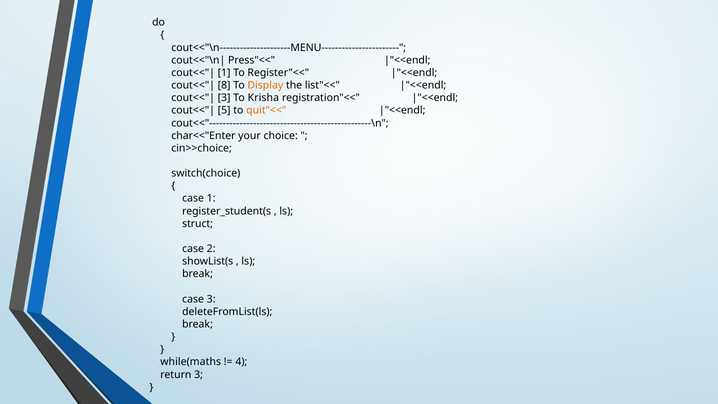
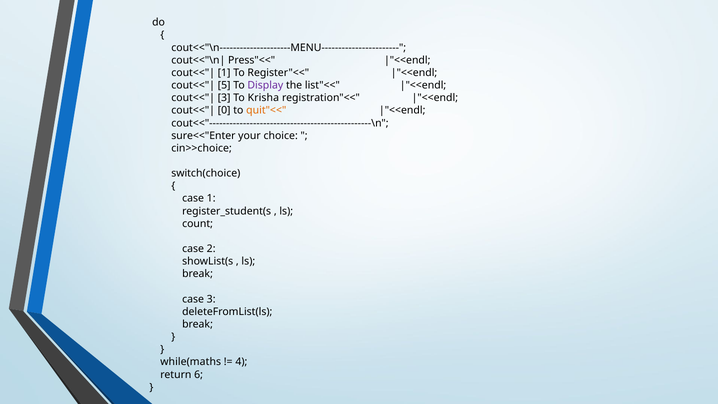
8: 8 -> 5
Display colour: orange -> purple
5: 5 -> 0
char<<"Enter: char<<"Enter -> sure<<"Enter
struct: struct -> count
return 3: 3 -> 6
